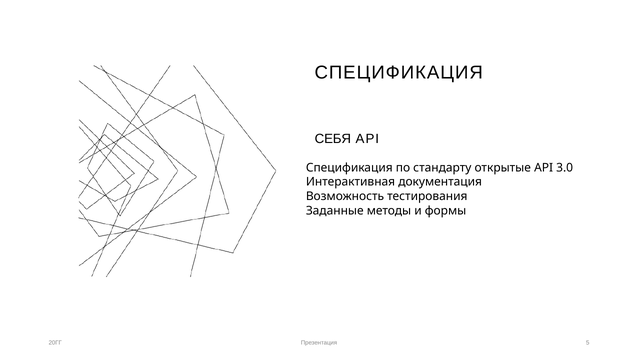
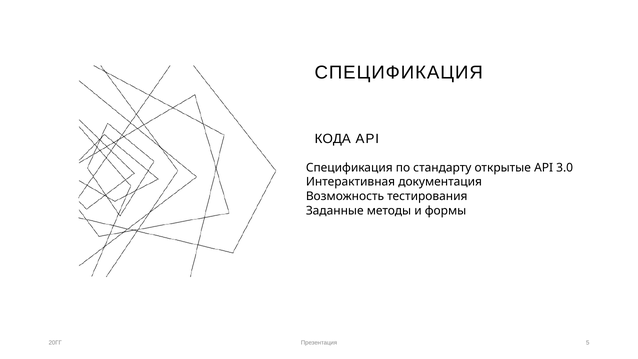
СЕБЯ: СЕБЯ -> КОДА
